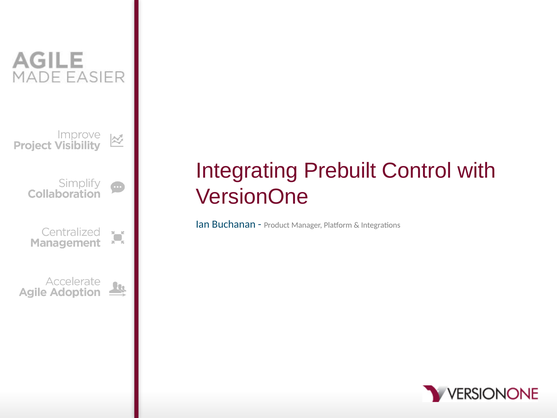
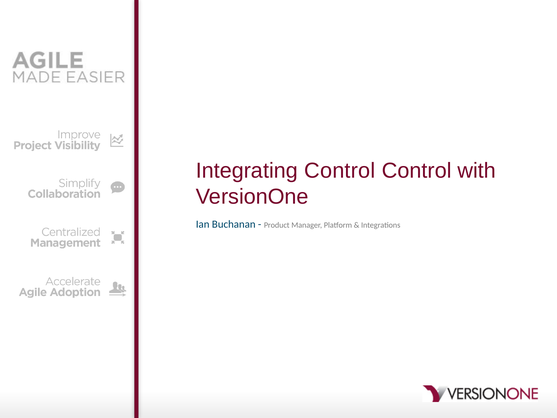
Integrating Prebuilt: Prebuilt -> Control
